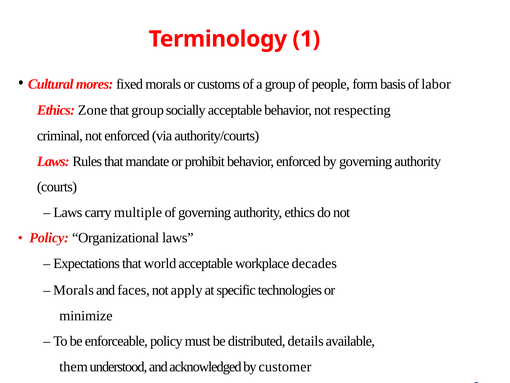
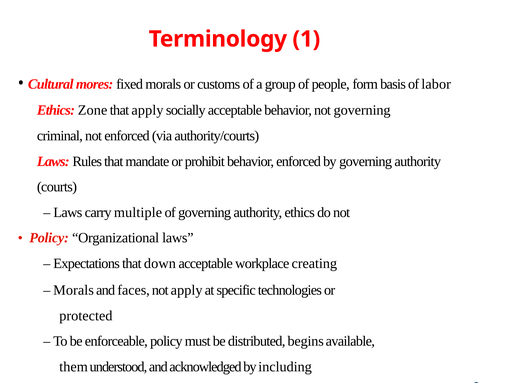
that group: group -> apply
not respecting: respecting -> governing
world: world -> down
decades: decades -> creating
minimize: minimize -> protected
details: details -> begins
customer: customer -> including
